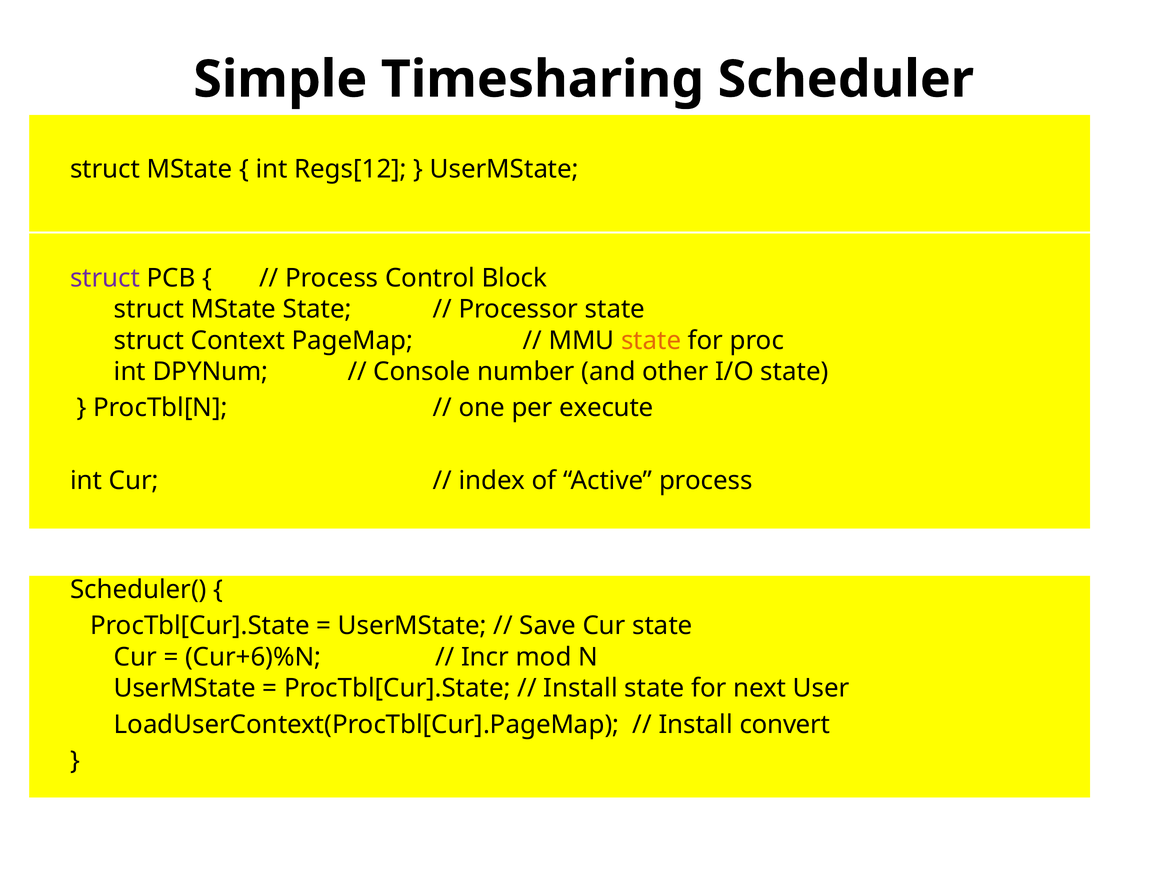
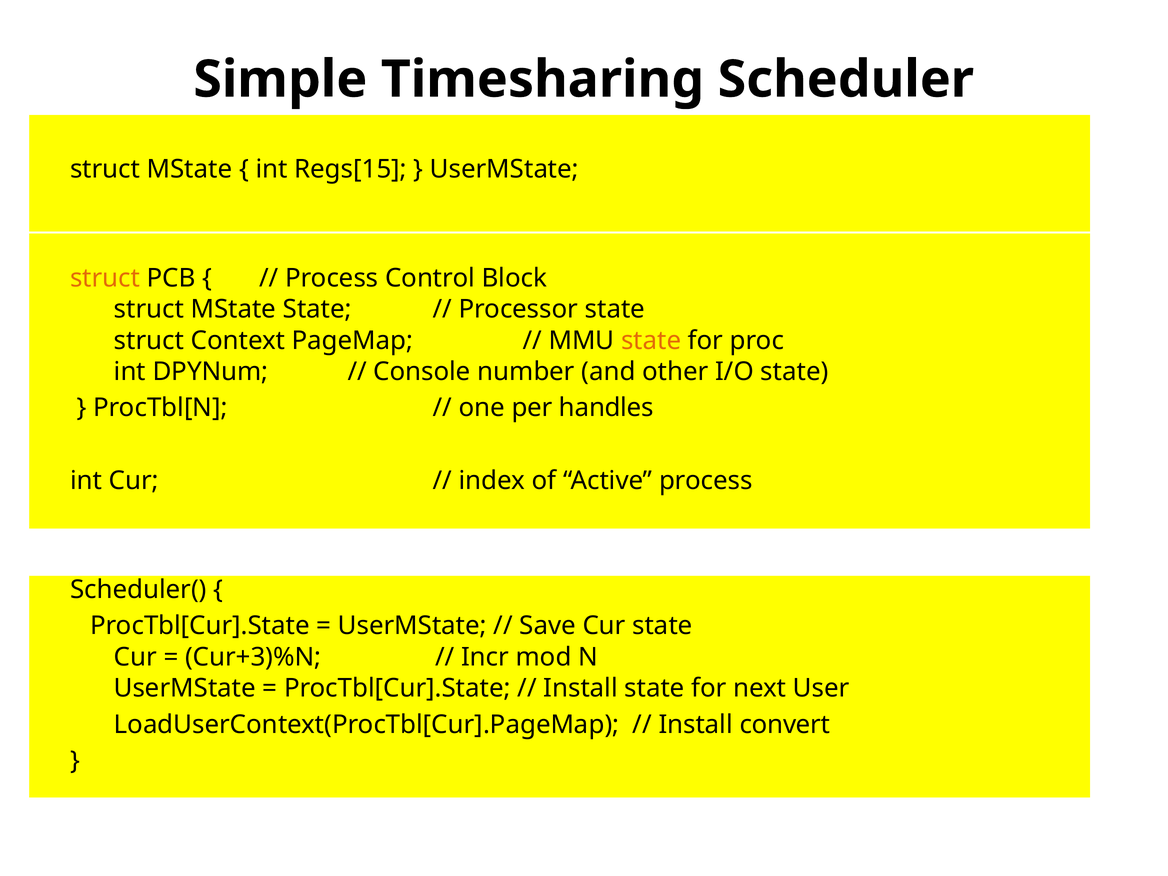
Regs[12: Regs[12 -> Regs[15
struct at (105, 278) colour: purple -> orange
execute: execute -> handles
Cur+6)%N: Cur+6)%N -> Cur+3)%N
